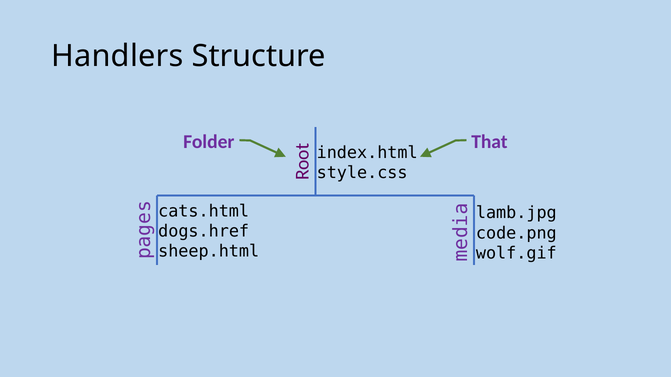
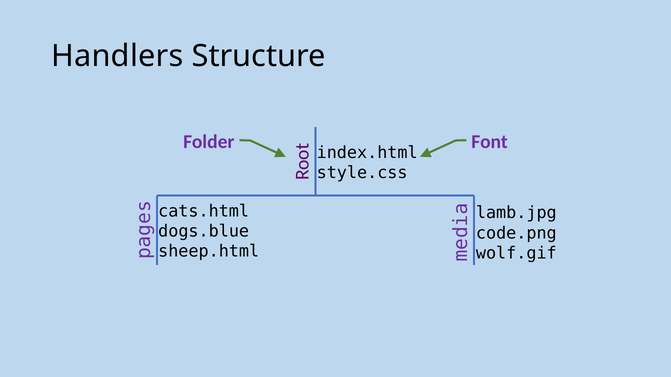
That: That -> Font
dogs.href: dogs.href -> dogs.blue
